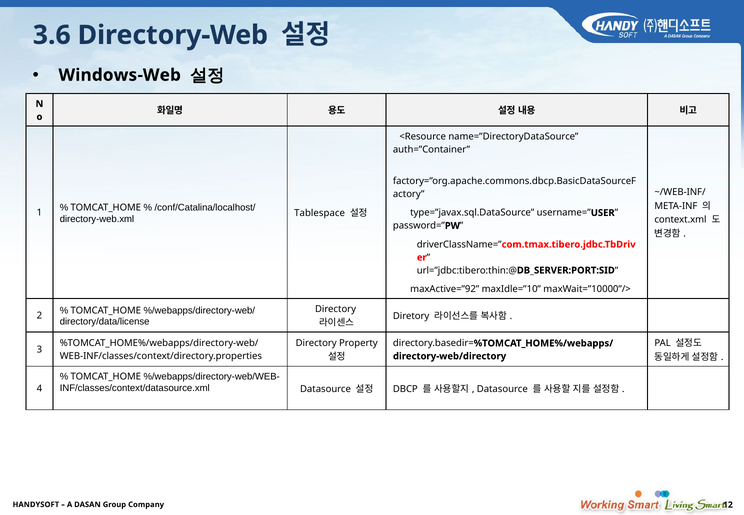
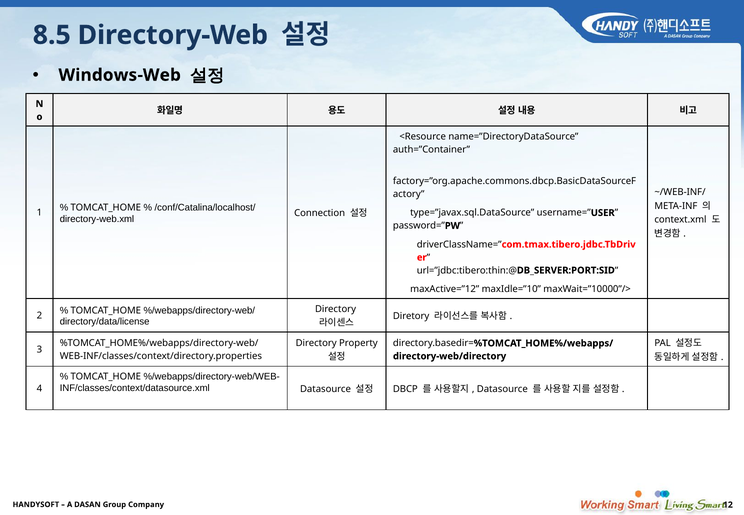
3.6: 3.6 -> 8.5
Tablespace: Tablespace -> Connection
maxActive=”92: maxActive=”92 -> maxActive=”12
